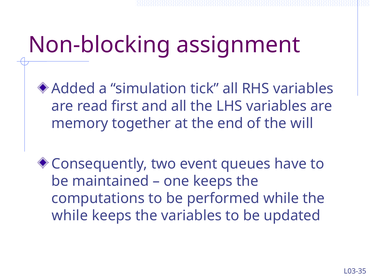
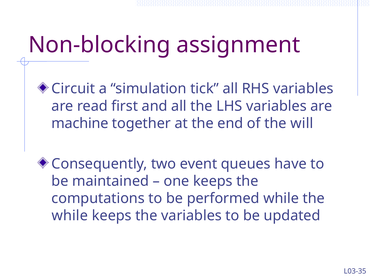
Added: Added -> Circuit
memory: memory -> machine
